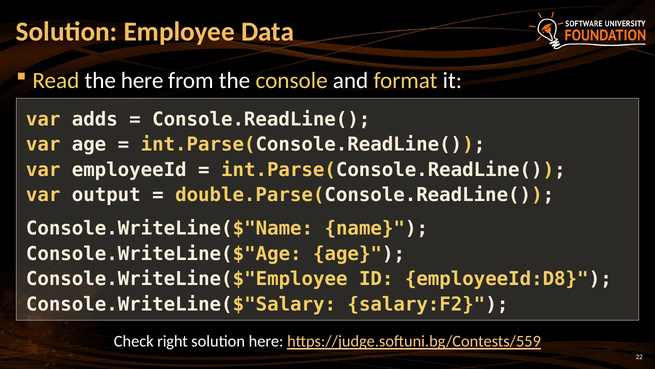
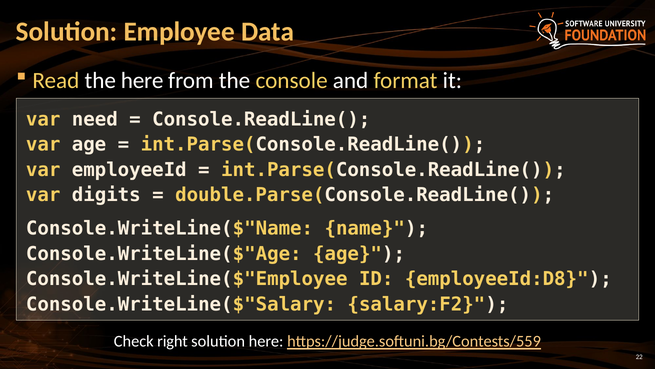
adds: adds -> need
output: output -> digits
